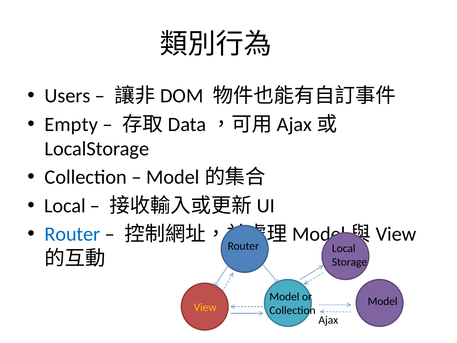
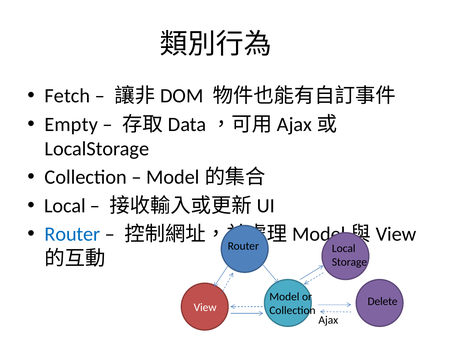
Users: Users -> Fetch
Model at (383, 301): Model -> Delete
View colour: yellow -> white
